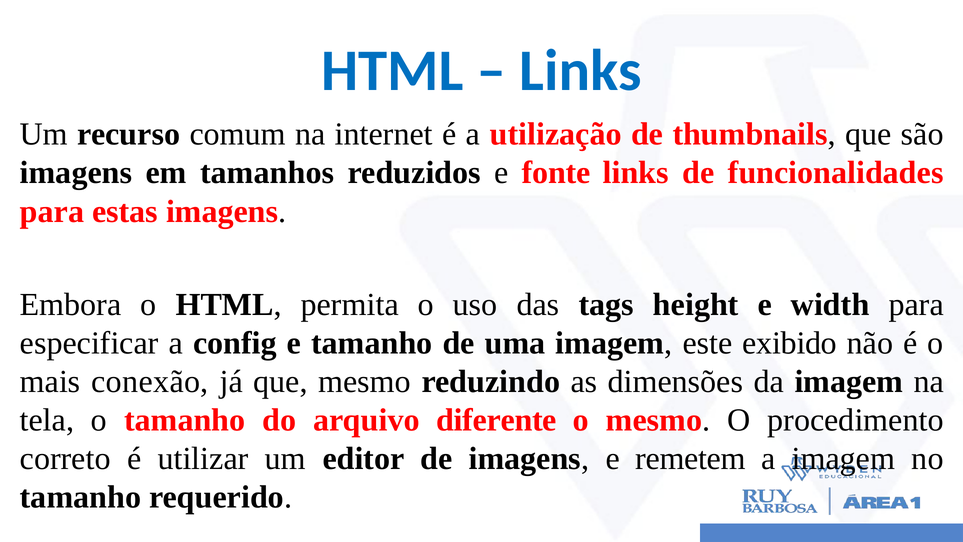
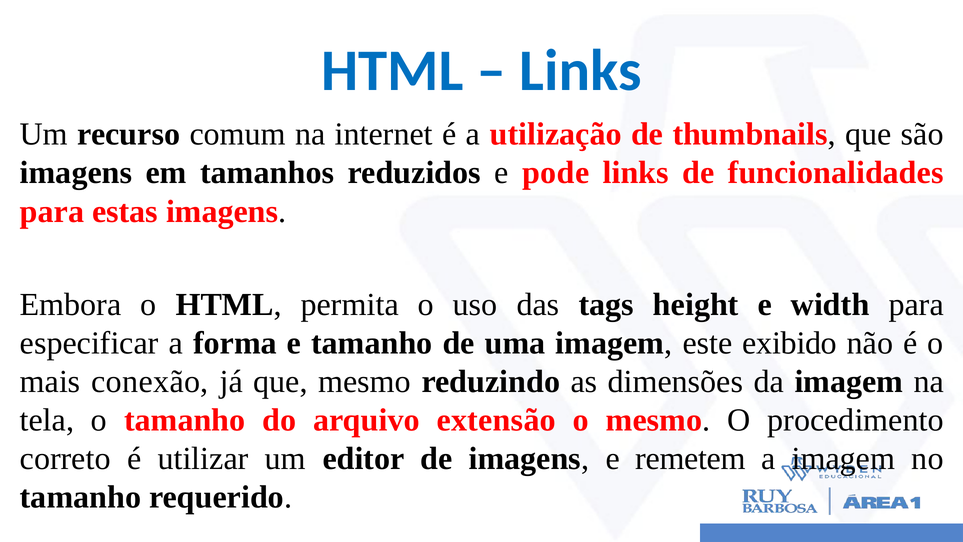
fonte: fonte -> pode
config: config -> forma
diferente: diferente -> extensão
